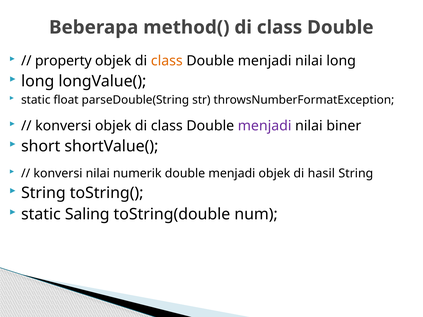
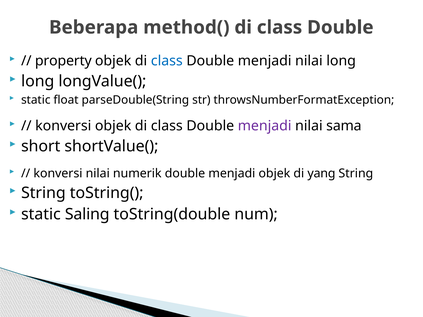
class at (167, 61) colour: orange -> blue
biner: biner -> sama
hasil: hasil -> yang
